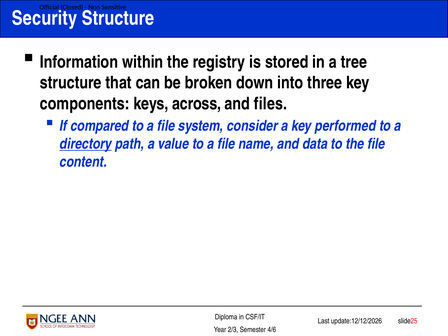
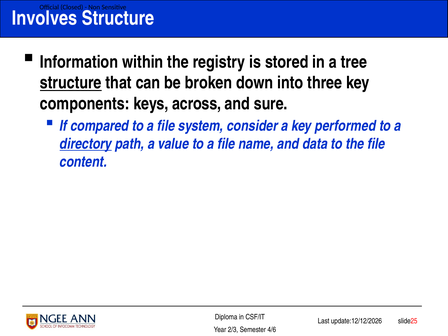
Security: Security -> Involves
structure at (71, 83) underline: none -> present
files: files -> sure
